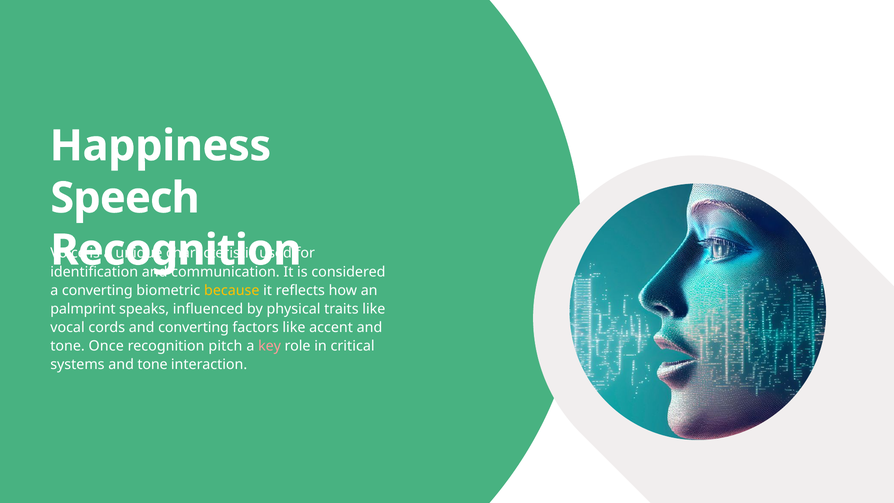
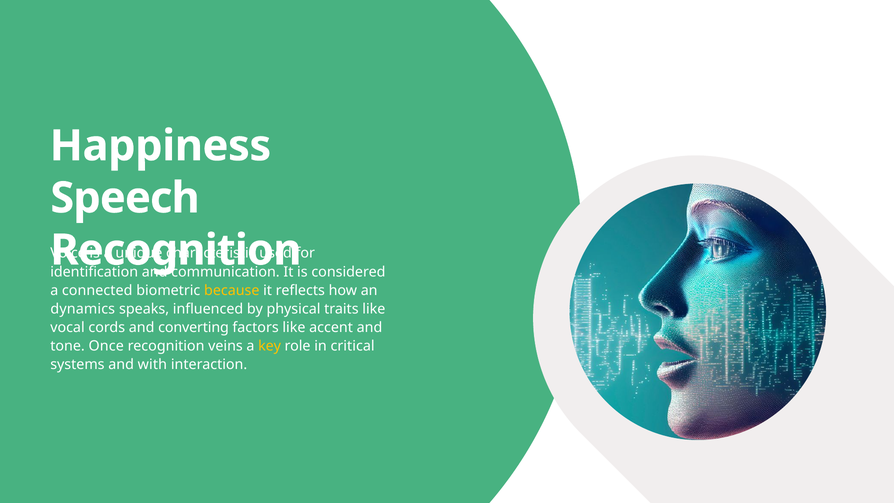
a converting: converting -> connected
palmprint: palmprint -> dynamics
pitch: pitch -> veins
key colour: pink -> yellow
systems and tone: tone -> with
